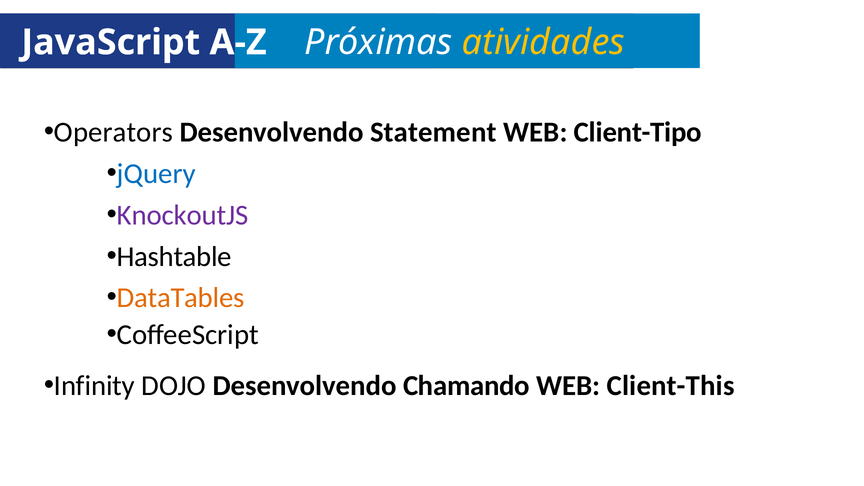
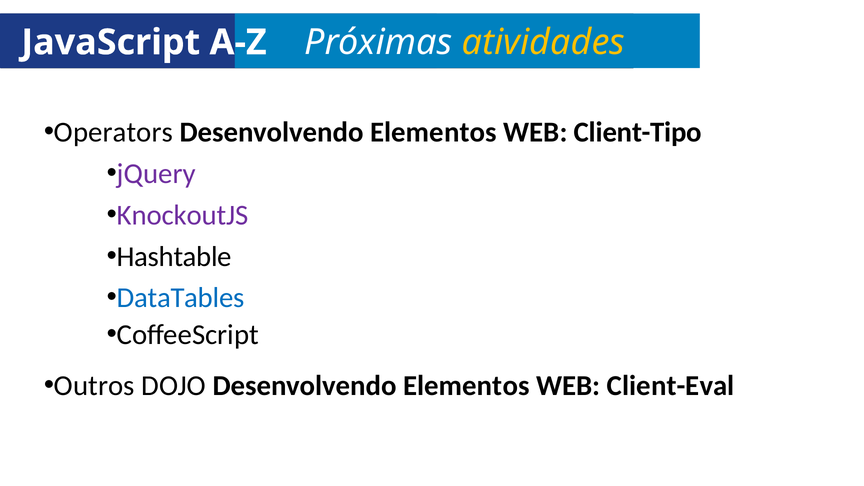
Statement at (433, 132): Statement -> Elementos
jQuery colour: blue -> purple
DataTables colour: orange -> blue
Infinity: Infinity -> Outros
DOJO Desenvolvendo Chamando: Chamando -> Elementos
Client-This: Client-This -> Client-Eval
